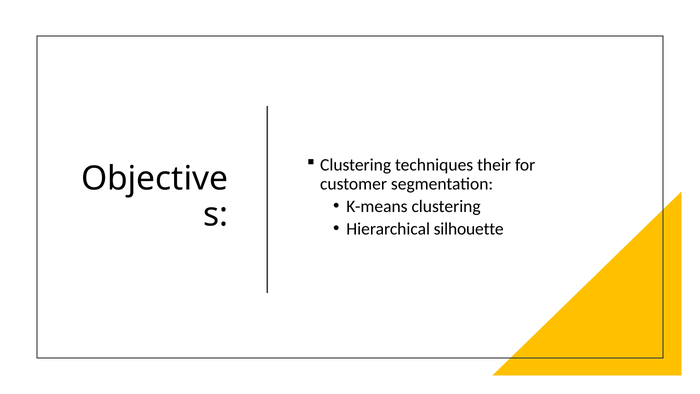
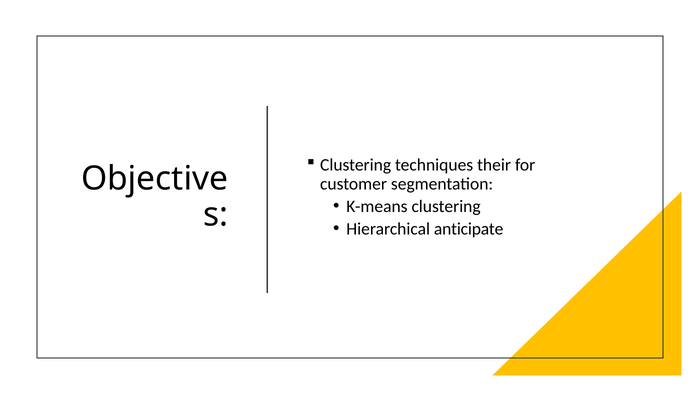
silhouette: silhouette -> anticipate
